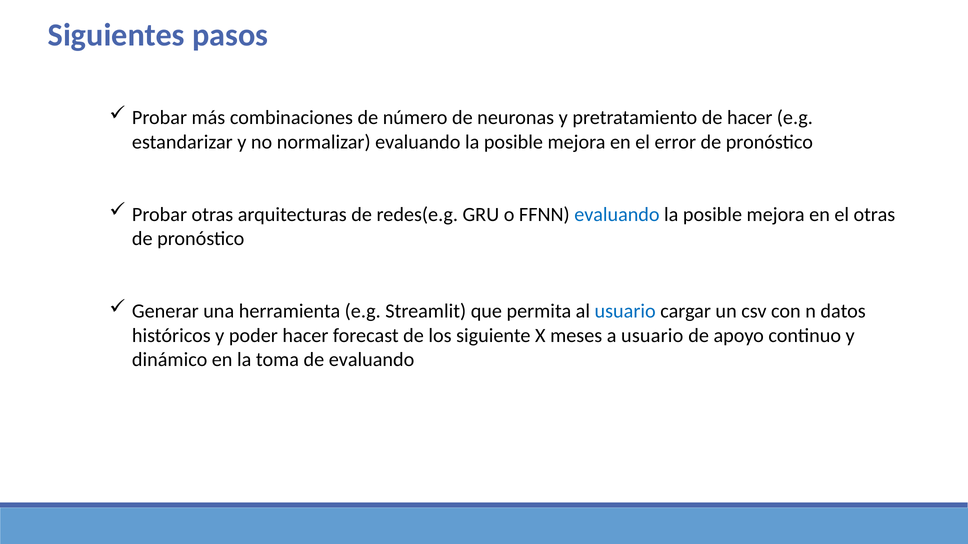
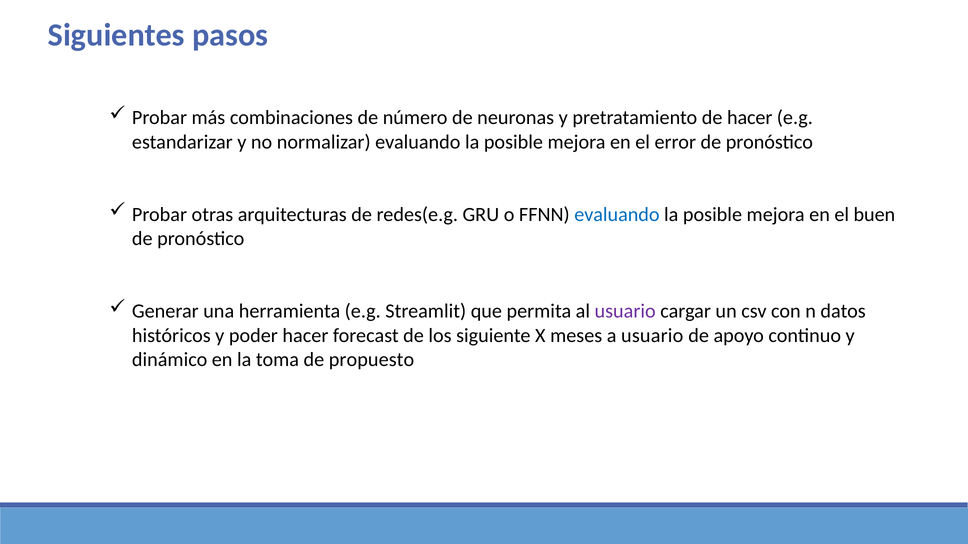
el otras: otras -> buen
usuario at (625, 312) colour: blue -> purple
de evaluando: evaluando -> propuesto
